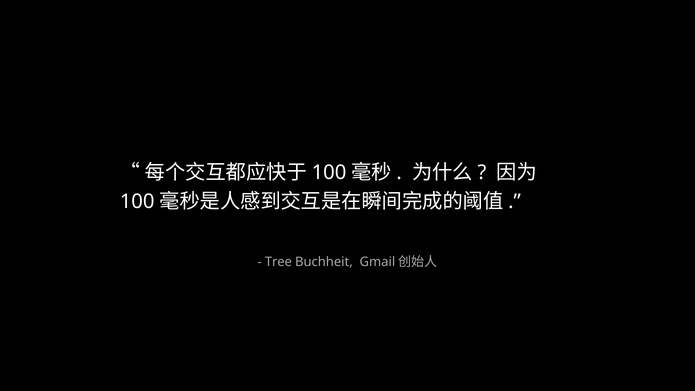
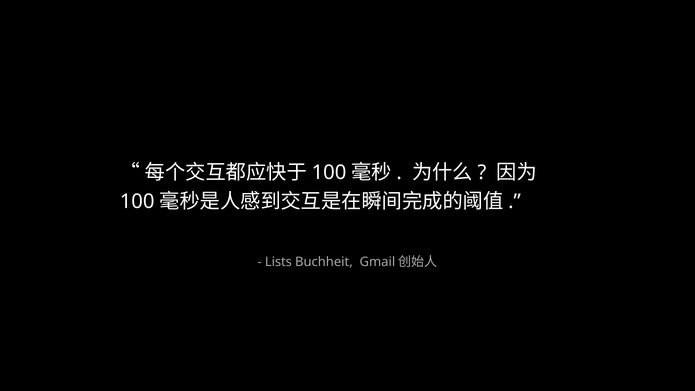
Tree: Tree -> Lists
